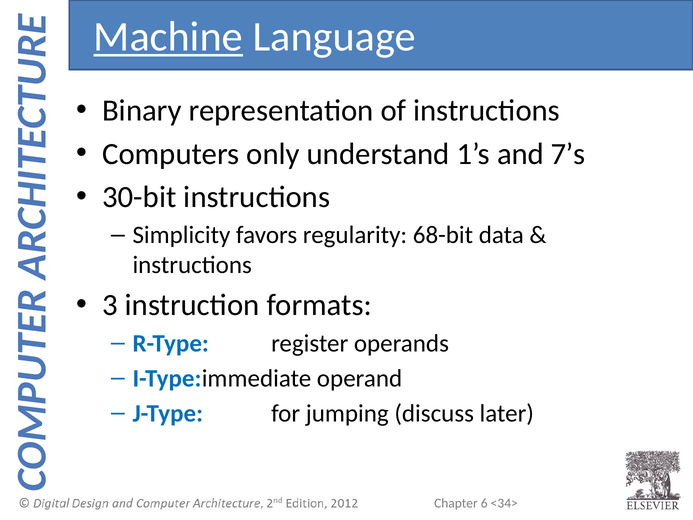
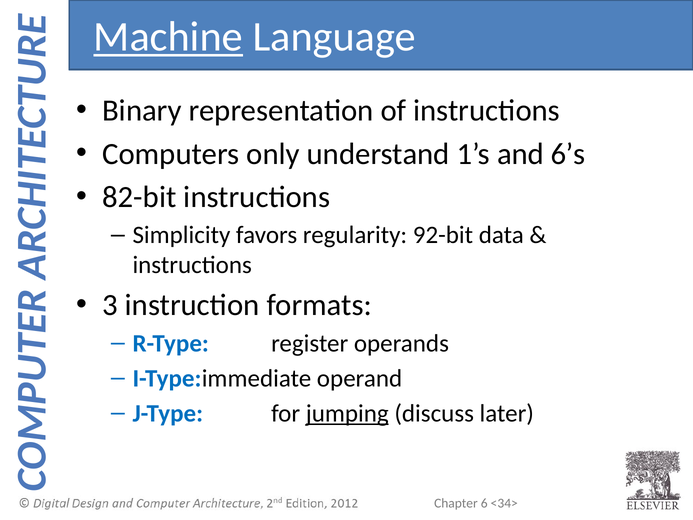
7’s: 7’s -> 6’s
30-bit: 30-bit -> 82-bit
68-bit: 68-bit -> 92-bit
jumping underline: none -> present
